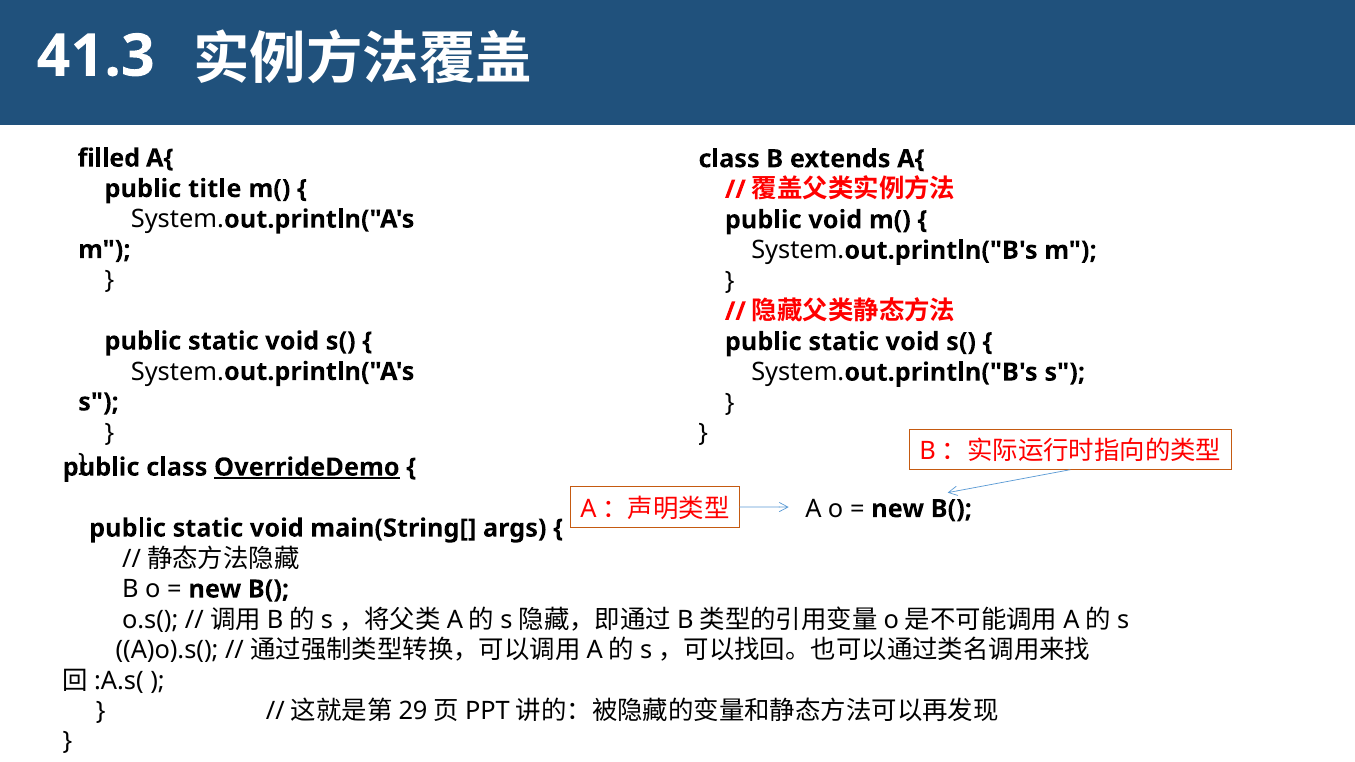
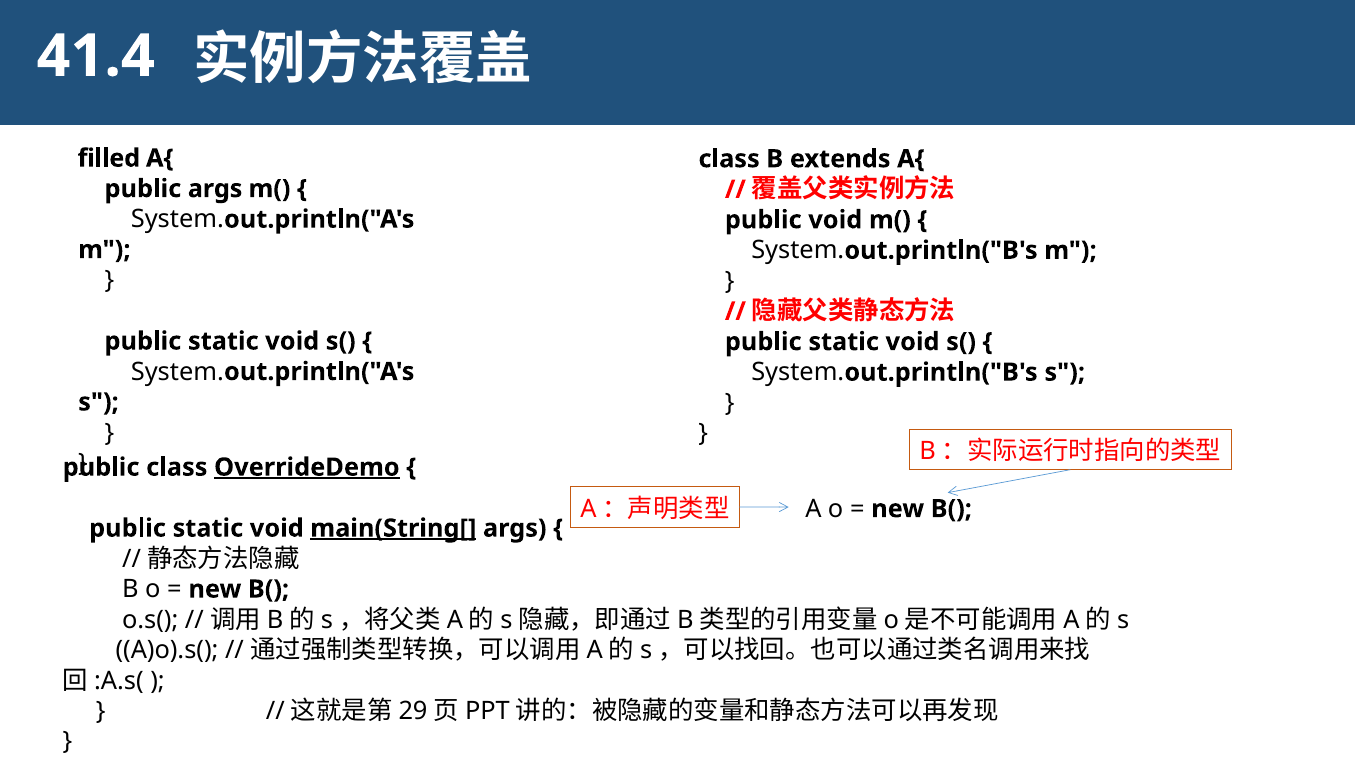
41.3: 41.3 -> 41.4
public title: title -> args
main(String[ underline: none -> present
